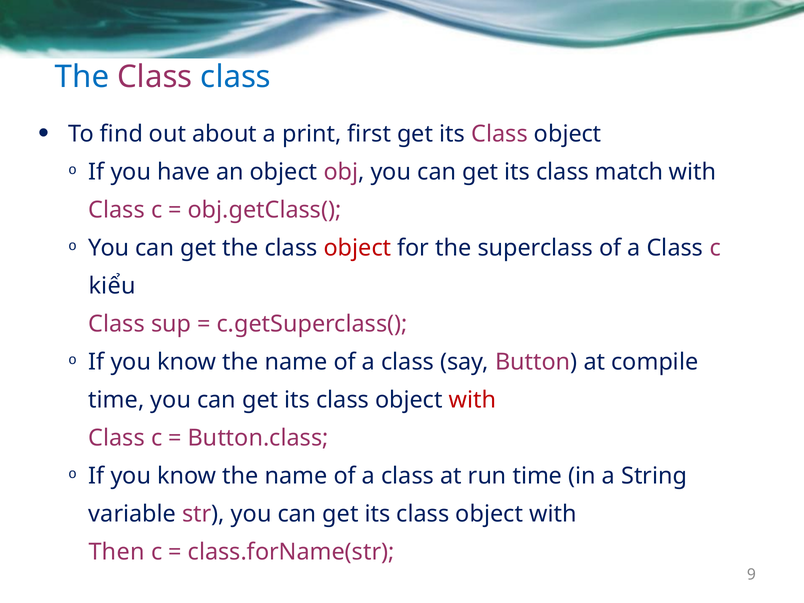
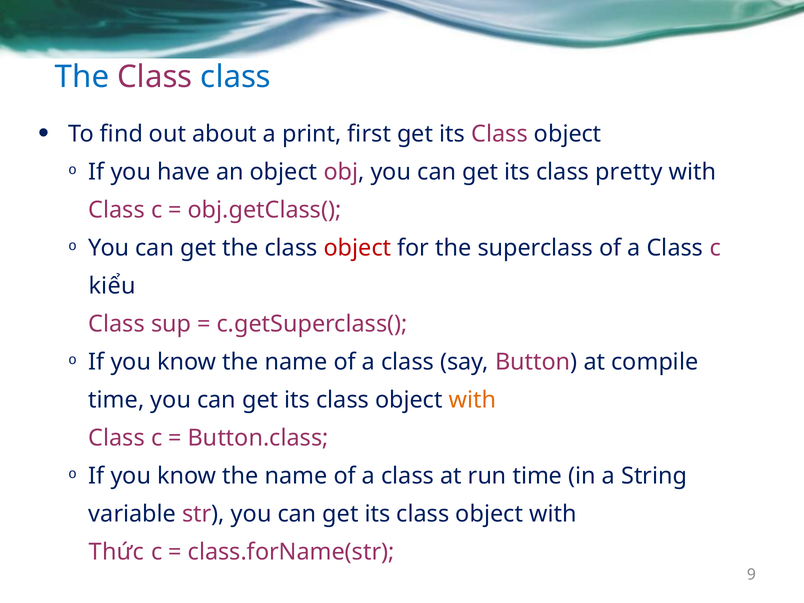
match: match -> pretty
with at (472, 400) colour: red -> orange
Then: Then -> Thức
